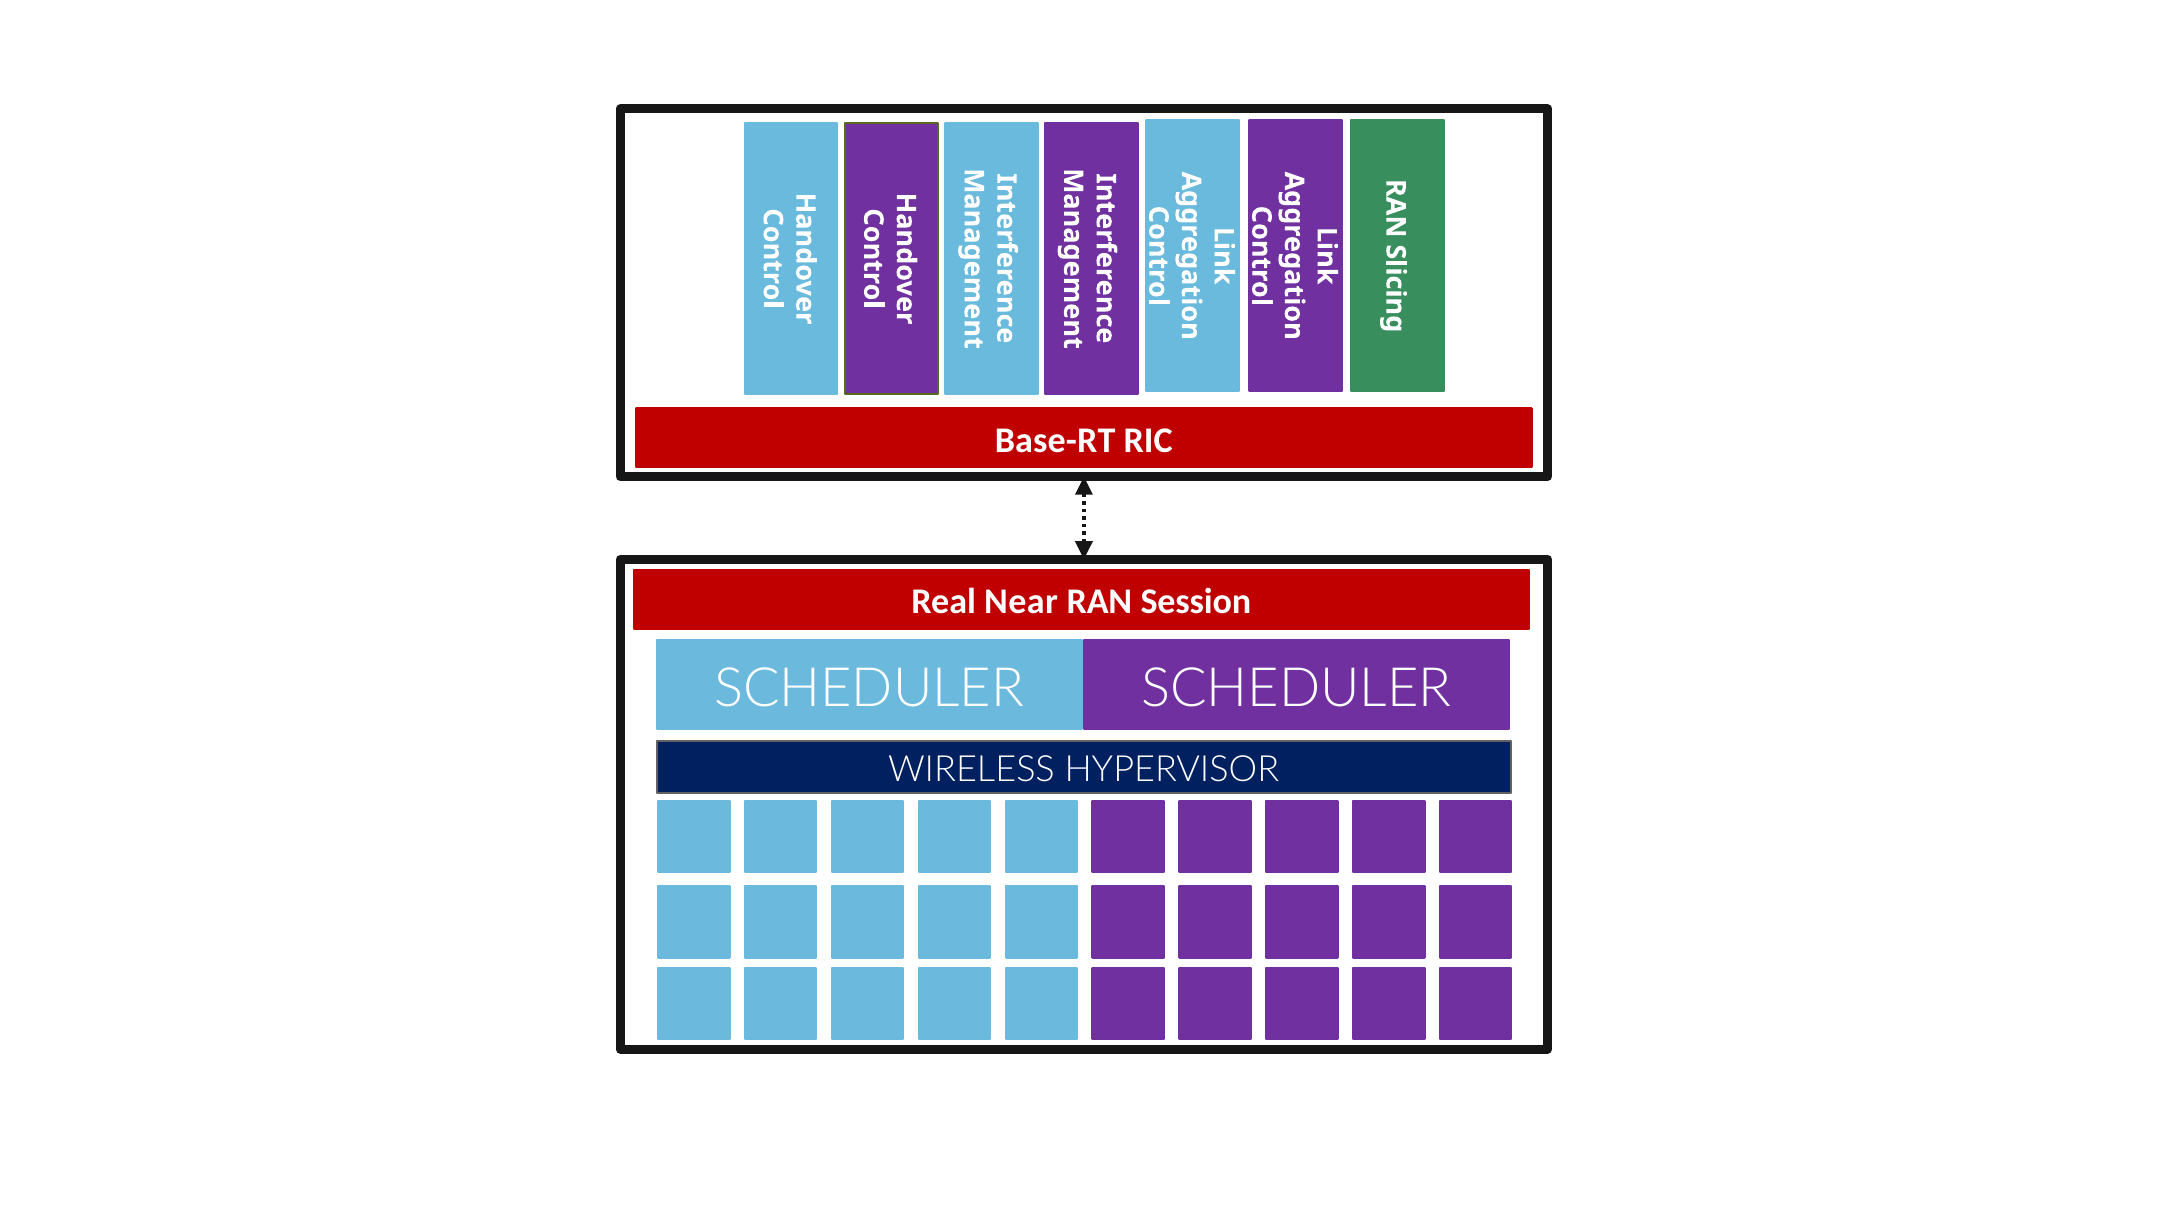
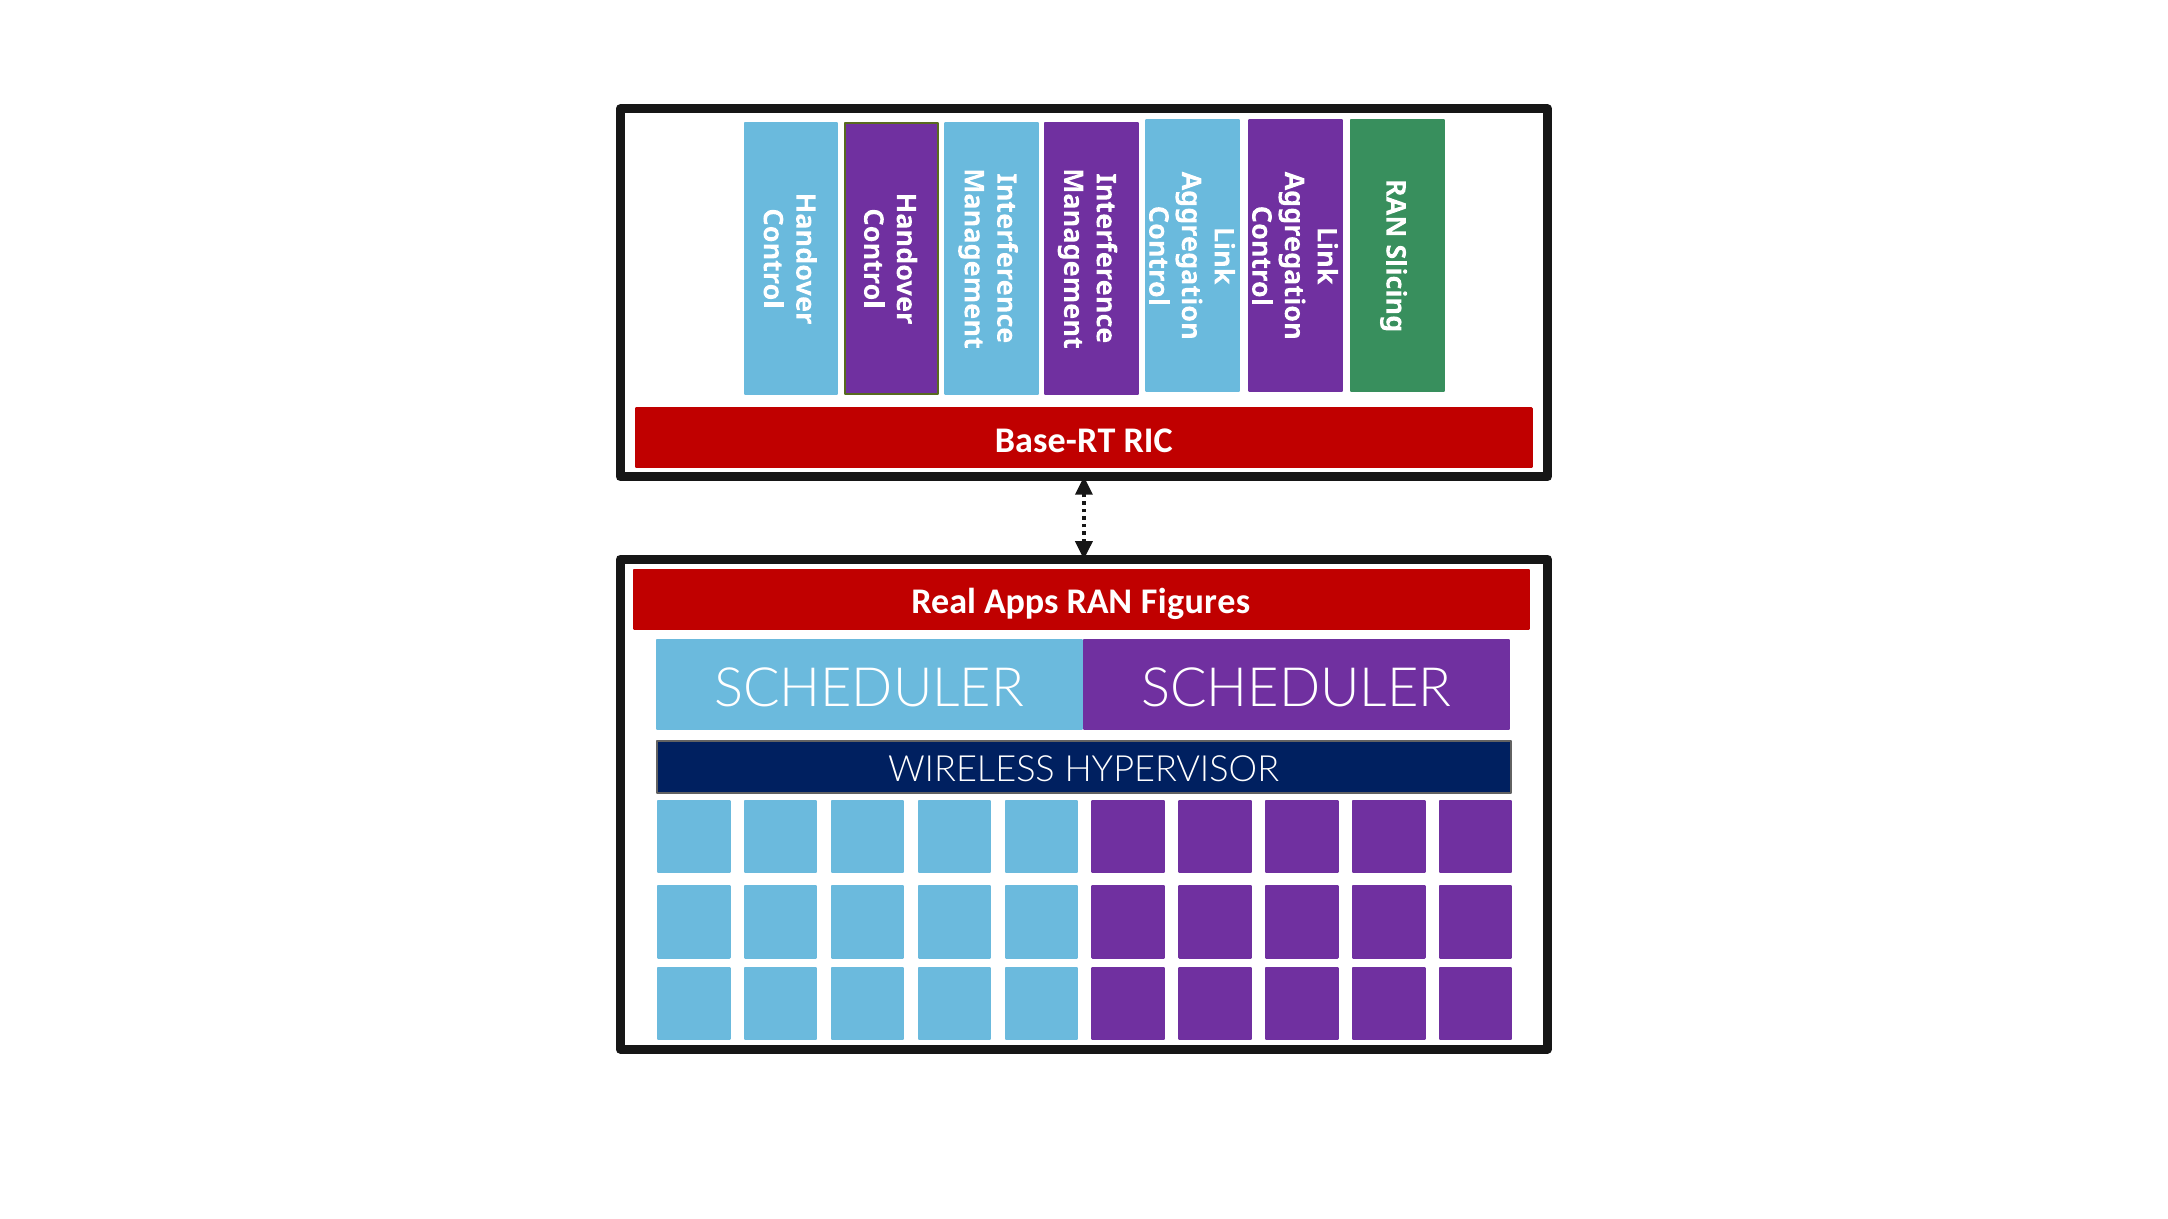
Near: Near -> Apps
Session: Session -> Figures
